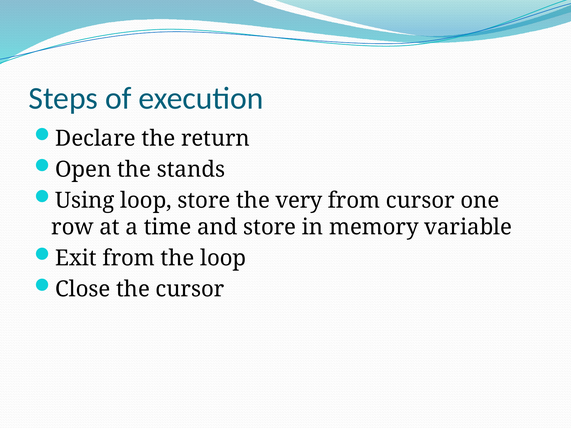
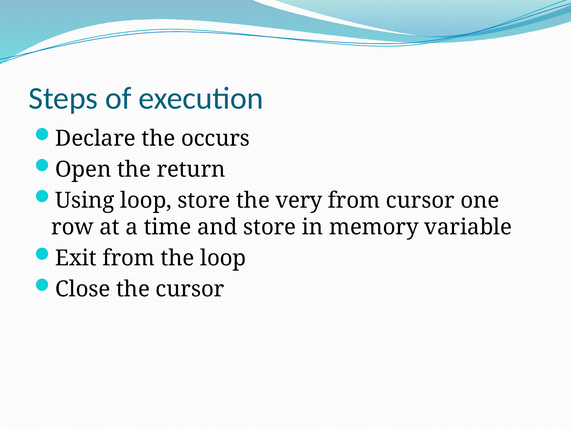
return: return -> occurs
stands: stands -> return
